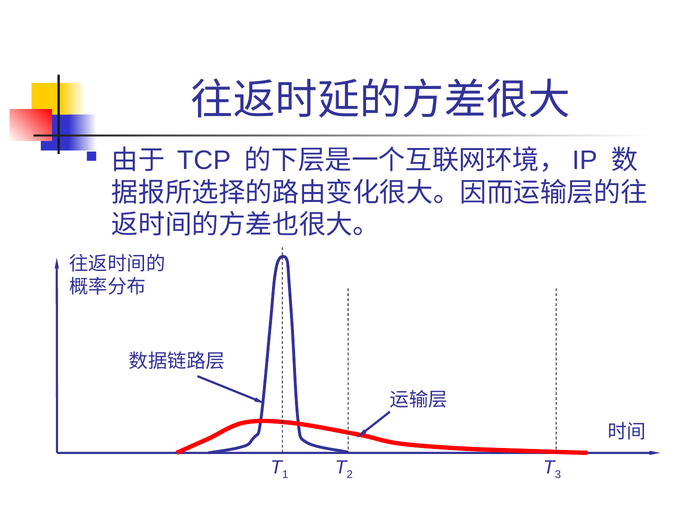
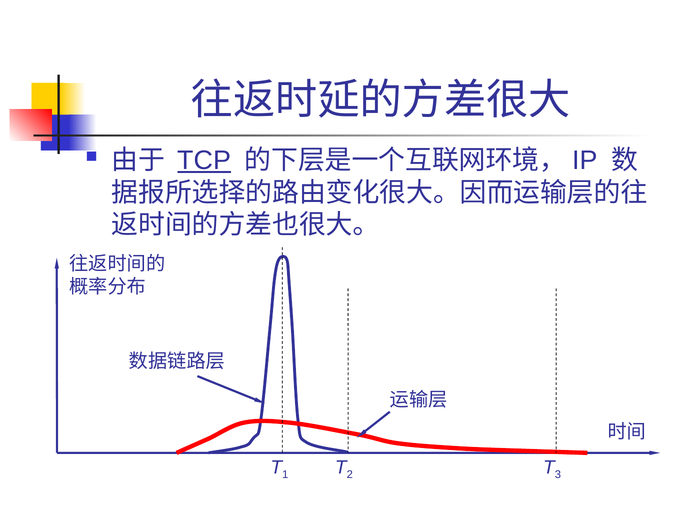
TCP underline: none -> present
